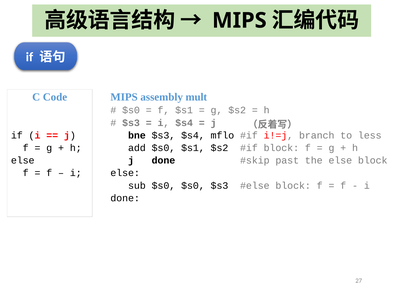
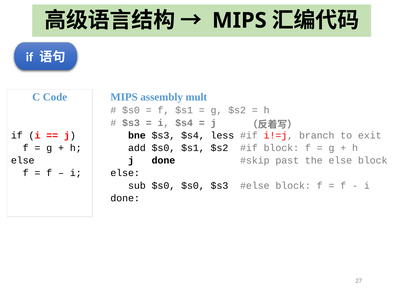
mflo: mflo -> less
less: less -> exit
